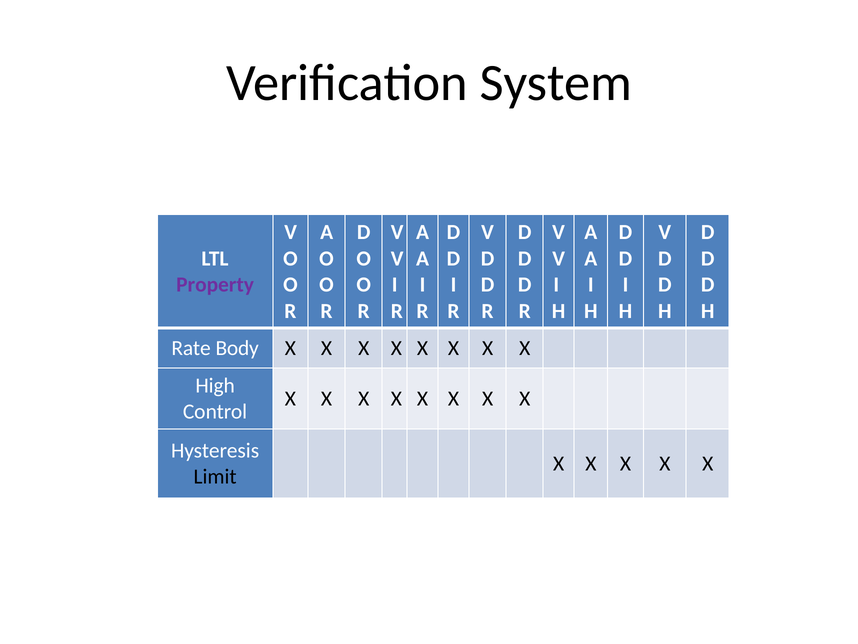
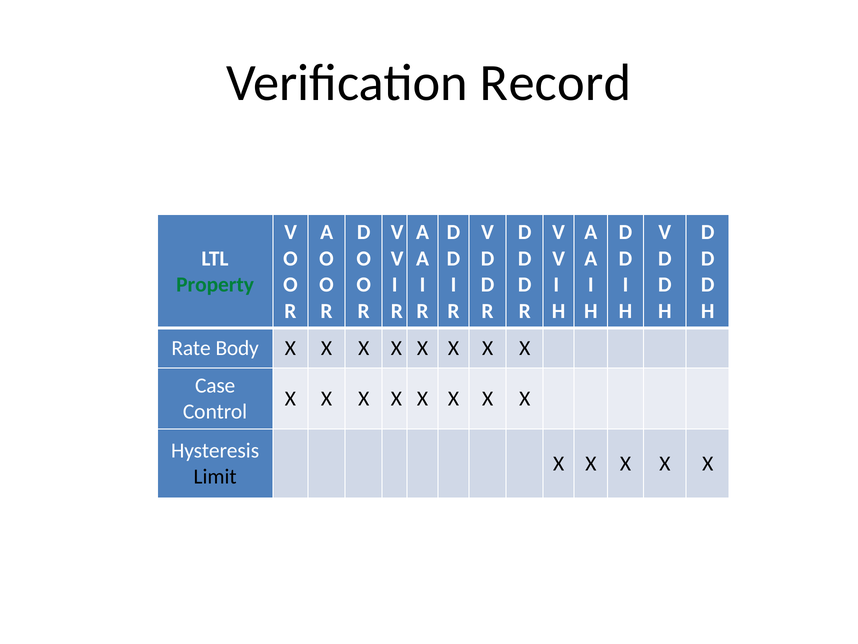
System: System -> Record
Property colour: purple -> green
High: High -> Case
